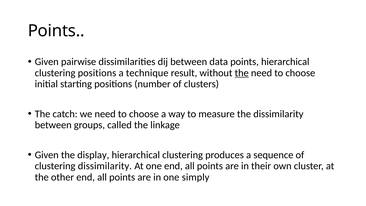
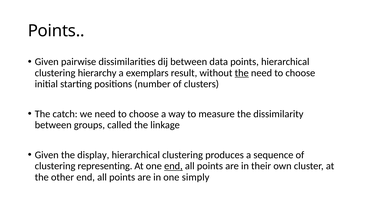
clustering positions: positions -> hierarchy
technique: technique -> exemplars
clustering dissimilarity: dissimilarity -> representing
end at (173, 166) underline: none -> present
